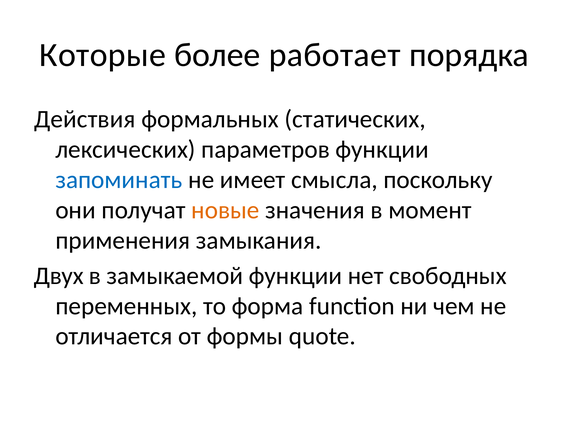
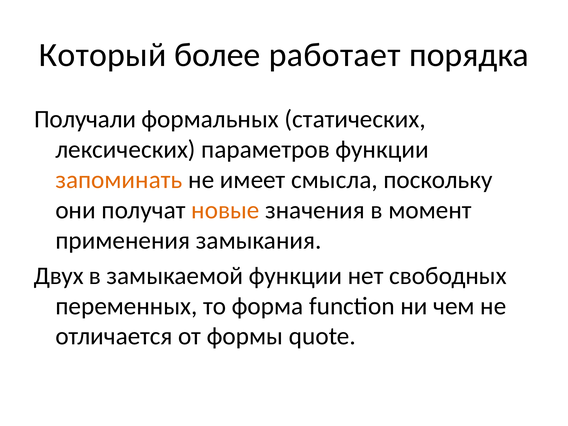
Которые: Которые -> Который
Действия: Действия -> Получали
запоминать colour: blue -> orange
